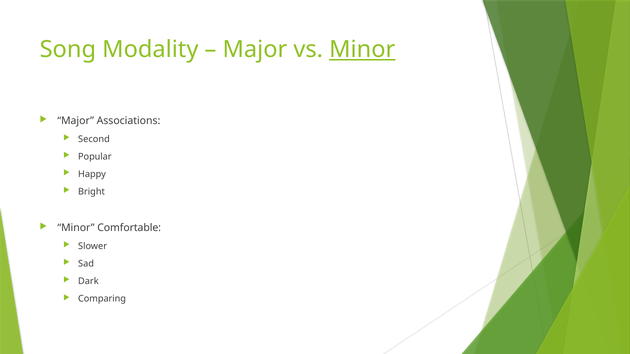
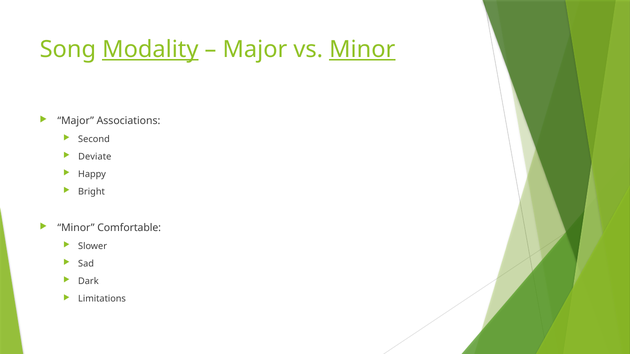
Modality underline: none -> present
Popular: Popular -> Deviate
Comparing: Comparing -> Limitations
